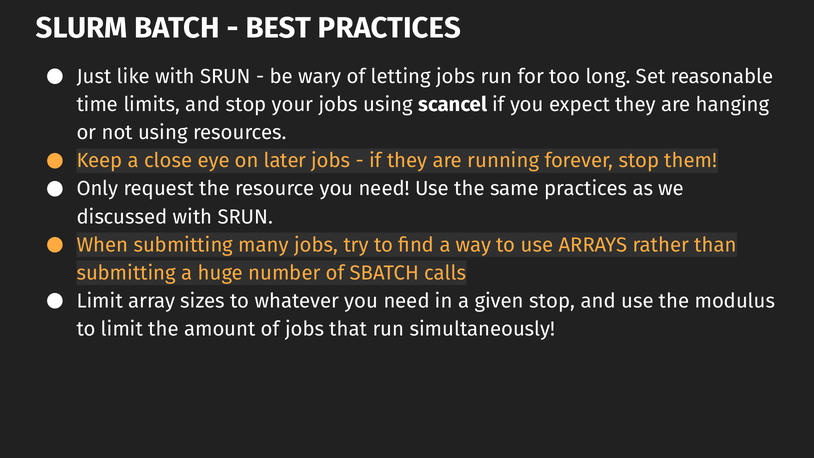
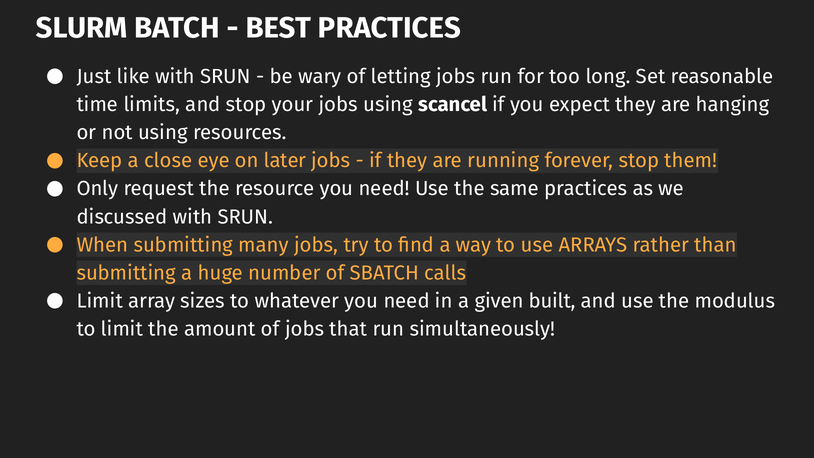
given stop: stop -> built
